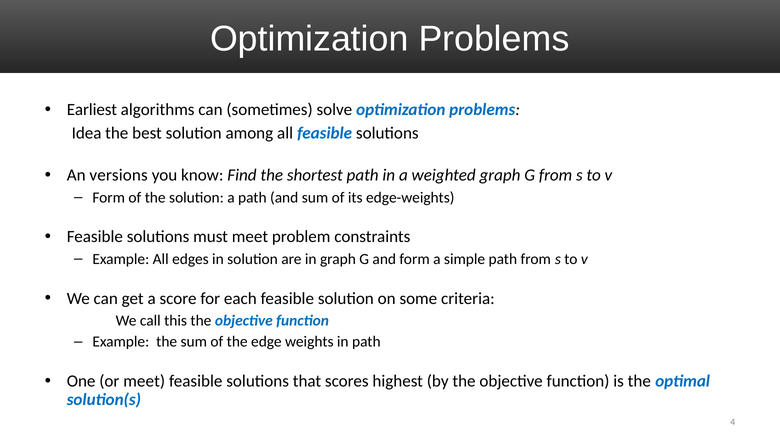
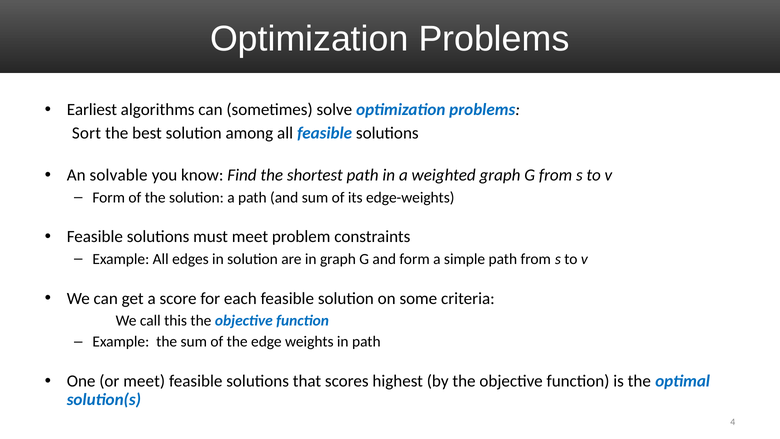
Idea: Idea -> Sort
versions: versions -> solvable
